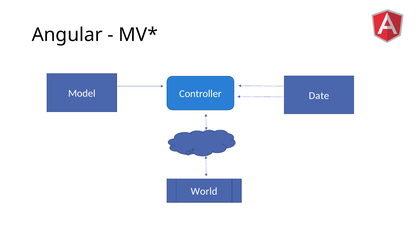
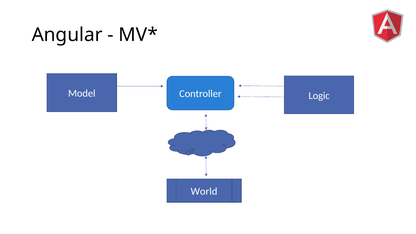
Date: Date -> Logic
